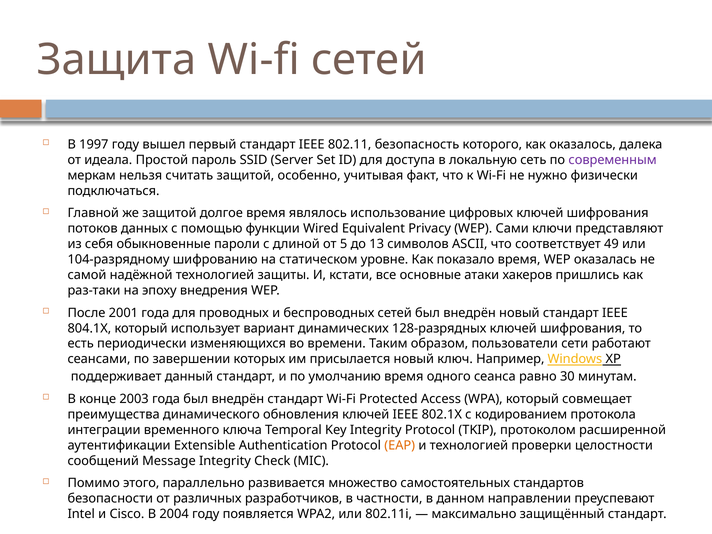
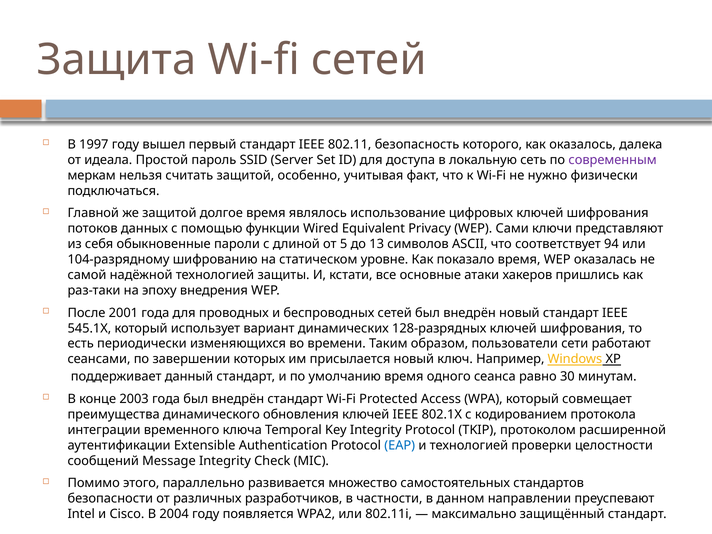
49: 49 -> 94
804.1X: 804.1X -> 545.1X
EAP colour: orange -> blue
